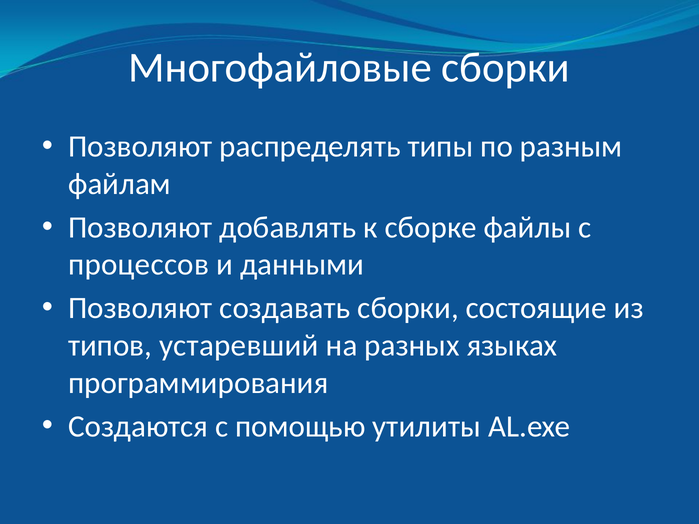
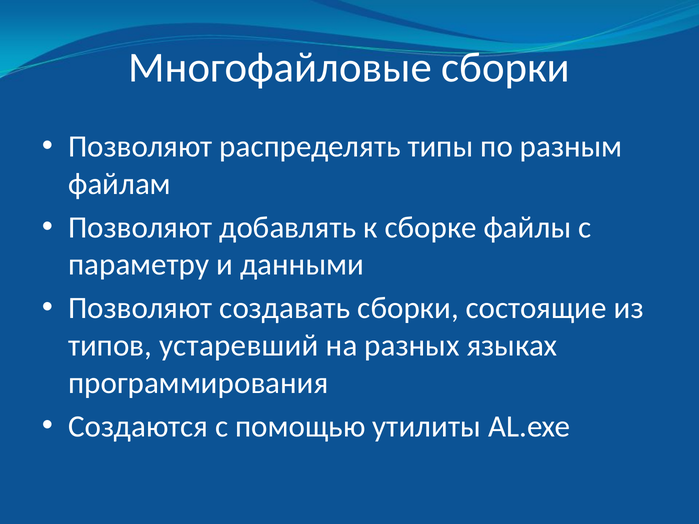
процессов: процессов -> параметру
